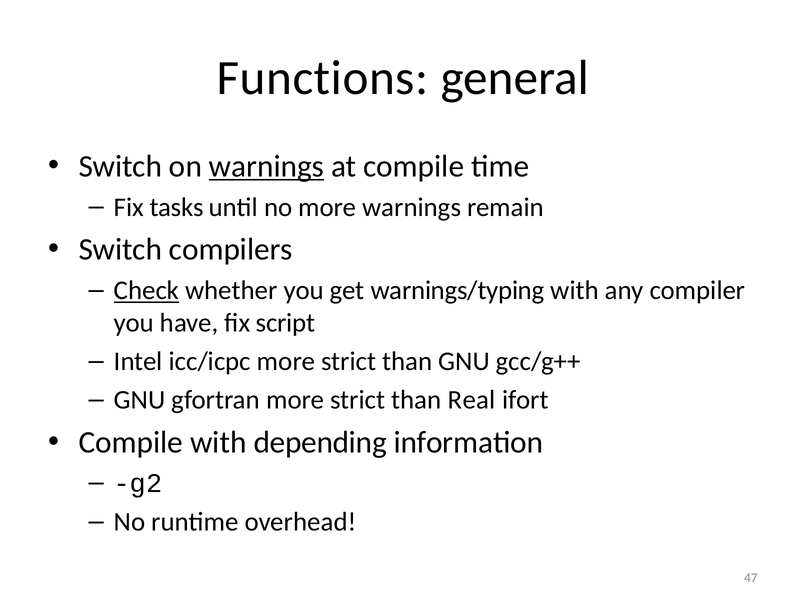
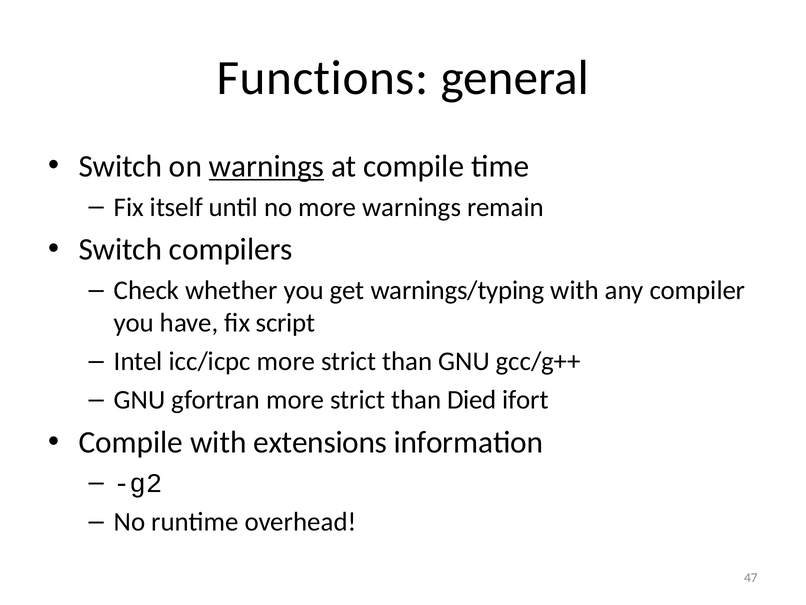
tasks: tasks -> itself
Check underline: present -> none
Real: Real -> Died
depending: depending -> extensions
